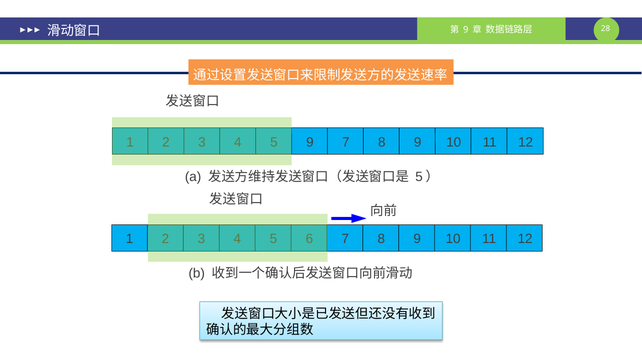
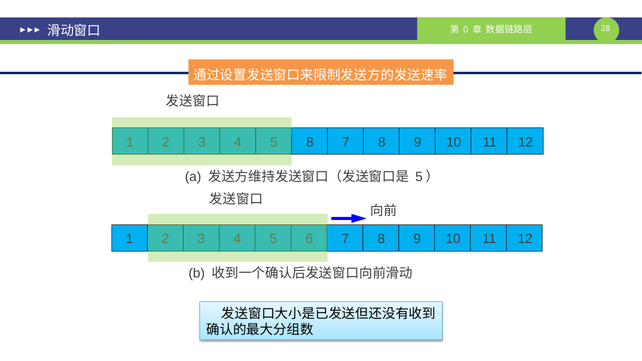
9 at (466, 30): 9 -> 0
9 at (310, 142): 9 -> 8
